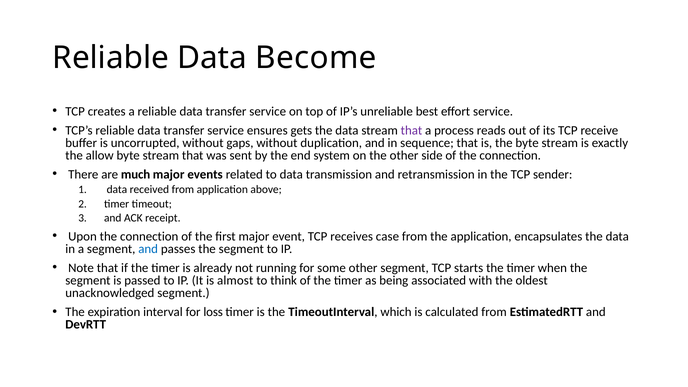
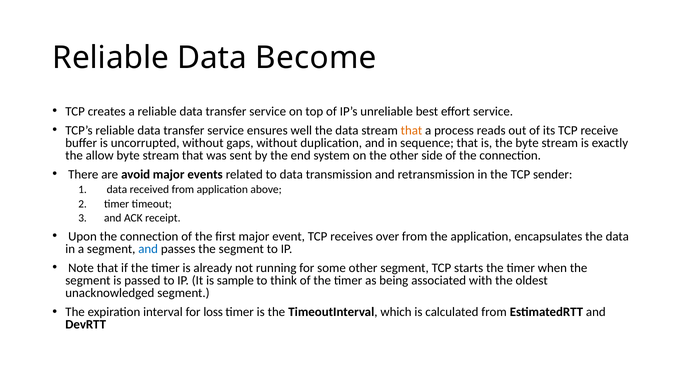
gets: gets -> well
that at (411, 130) colour: purple -> orange
much: much -> avoid
case: case -> over
almost: almost -> sample
